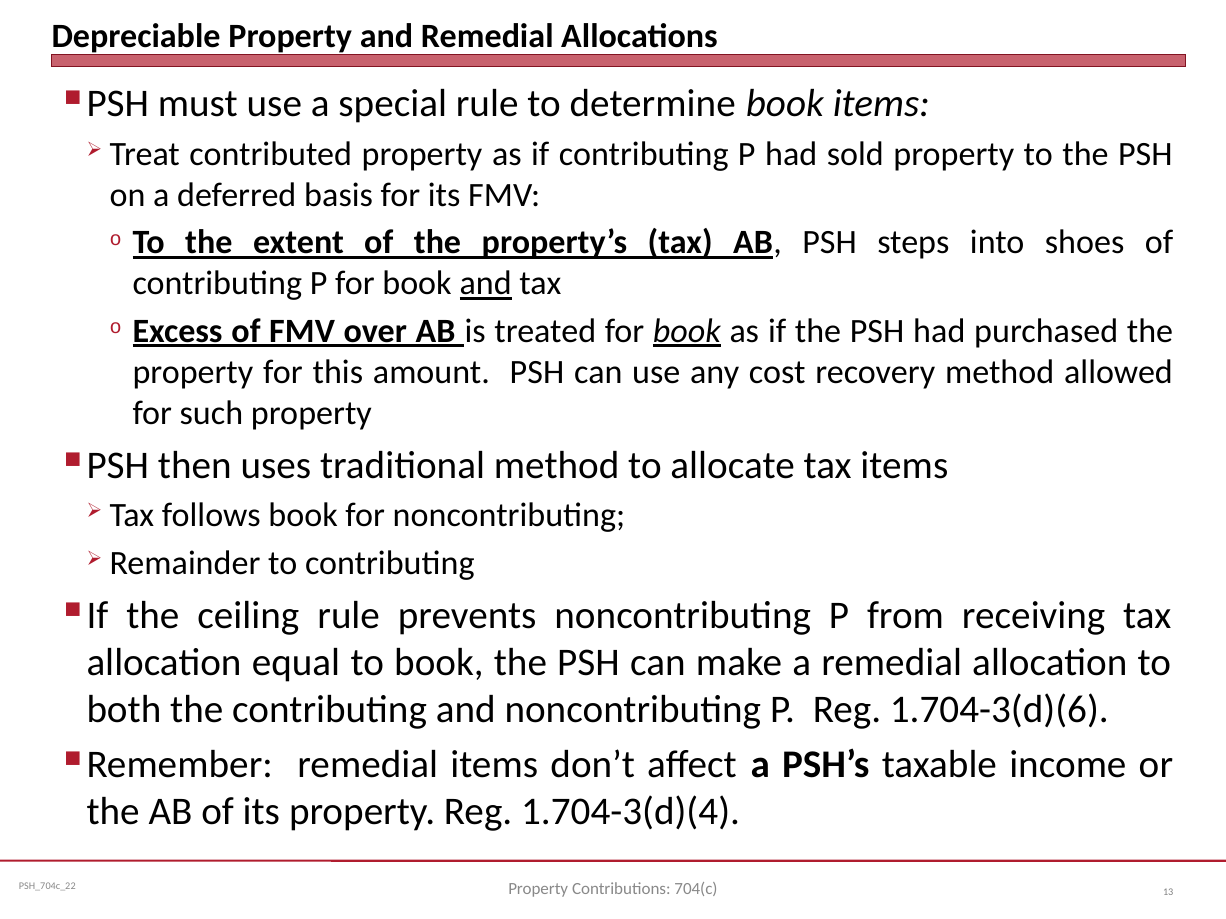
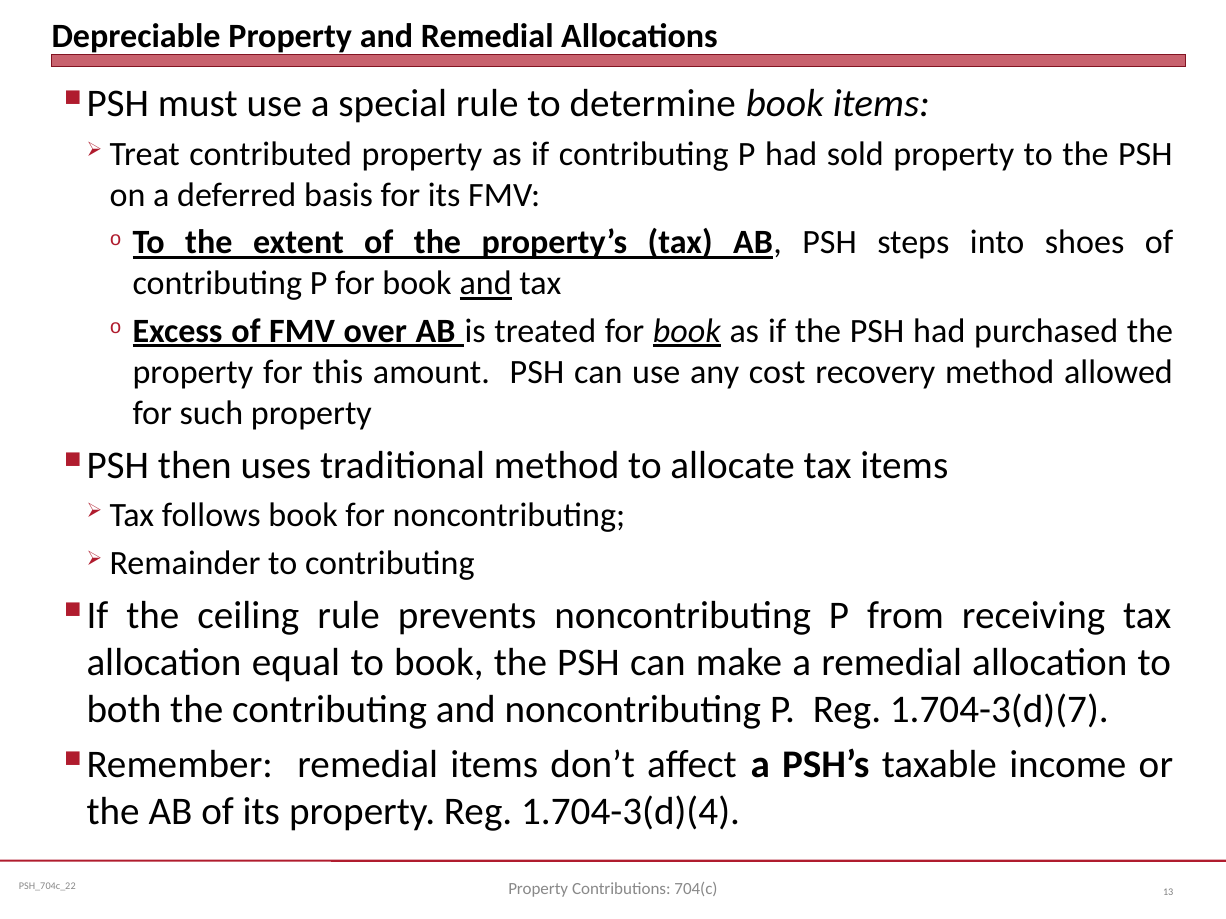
1.704-3(d)(6: 1.704-3(d)(6 -> 1.704-3(d)(7
